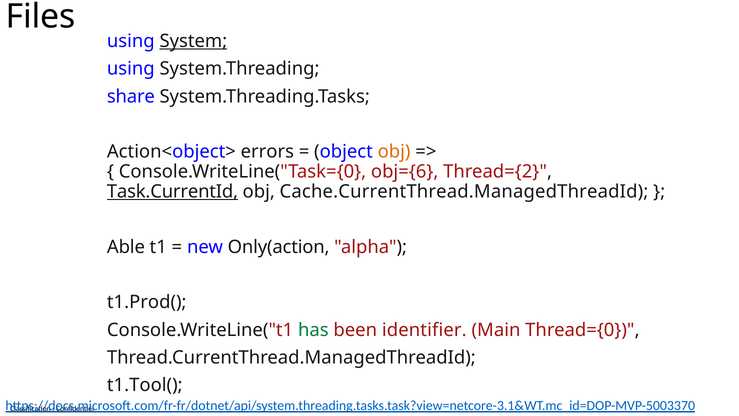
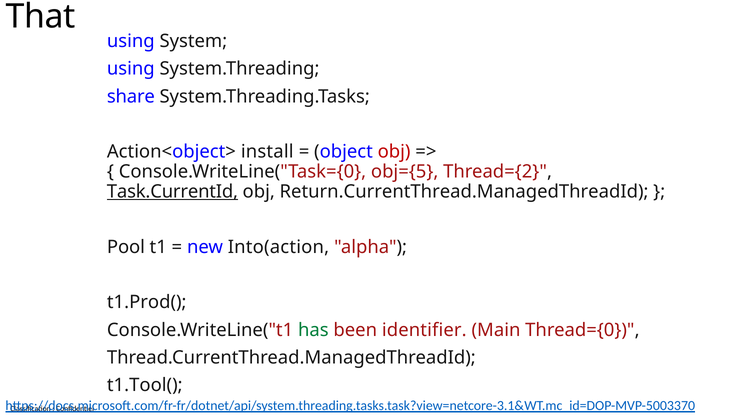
Files: Files -> That
System underline: present -> none
errors: errors -> install
obj at (394, 152) colour: orange -> red
obj={6: obj={6 -> obj={5
Cache.CurrentThread.ManagedThreadId: Cache.CurrentThread.ManagedThreadId -> Return.CurrentThread.ManagedThreadId
Able: Able -> Pool
Only(action: Only(action -> Into(action
